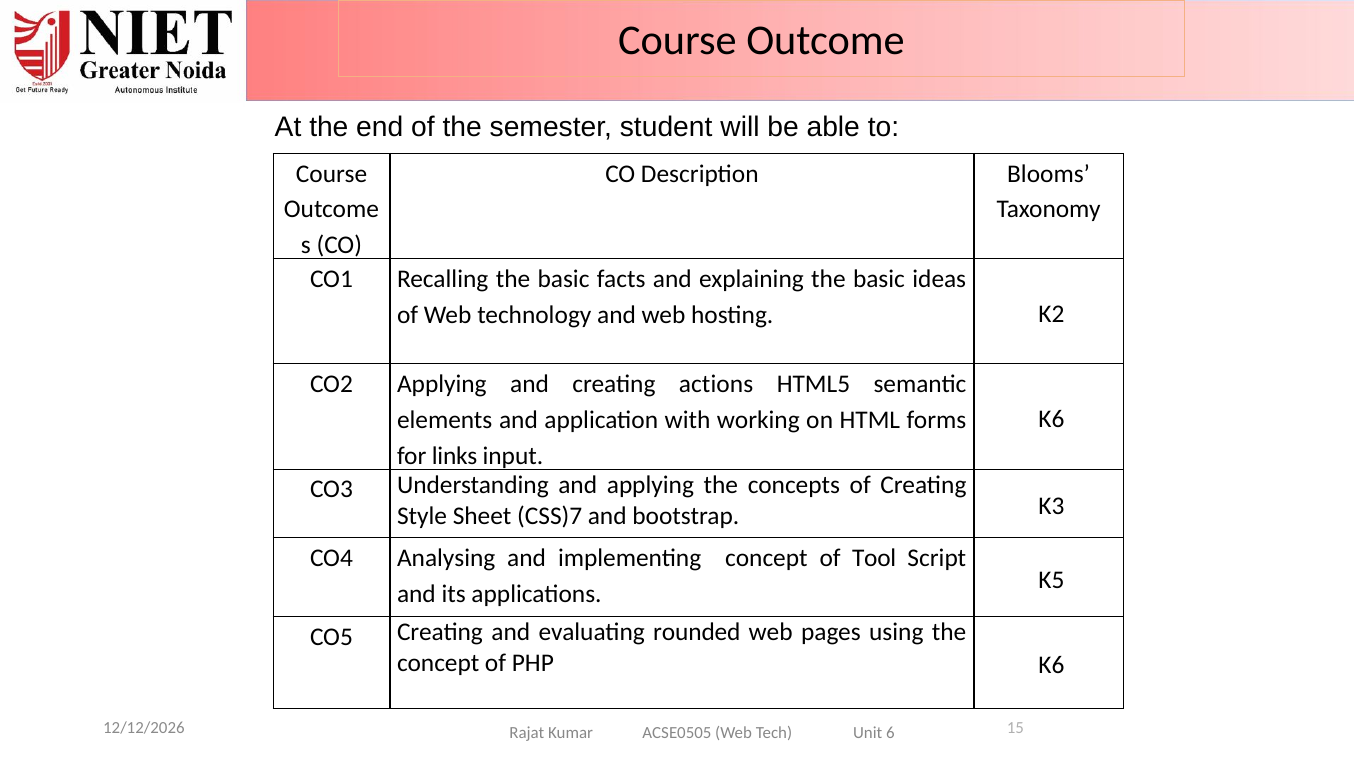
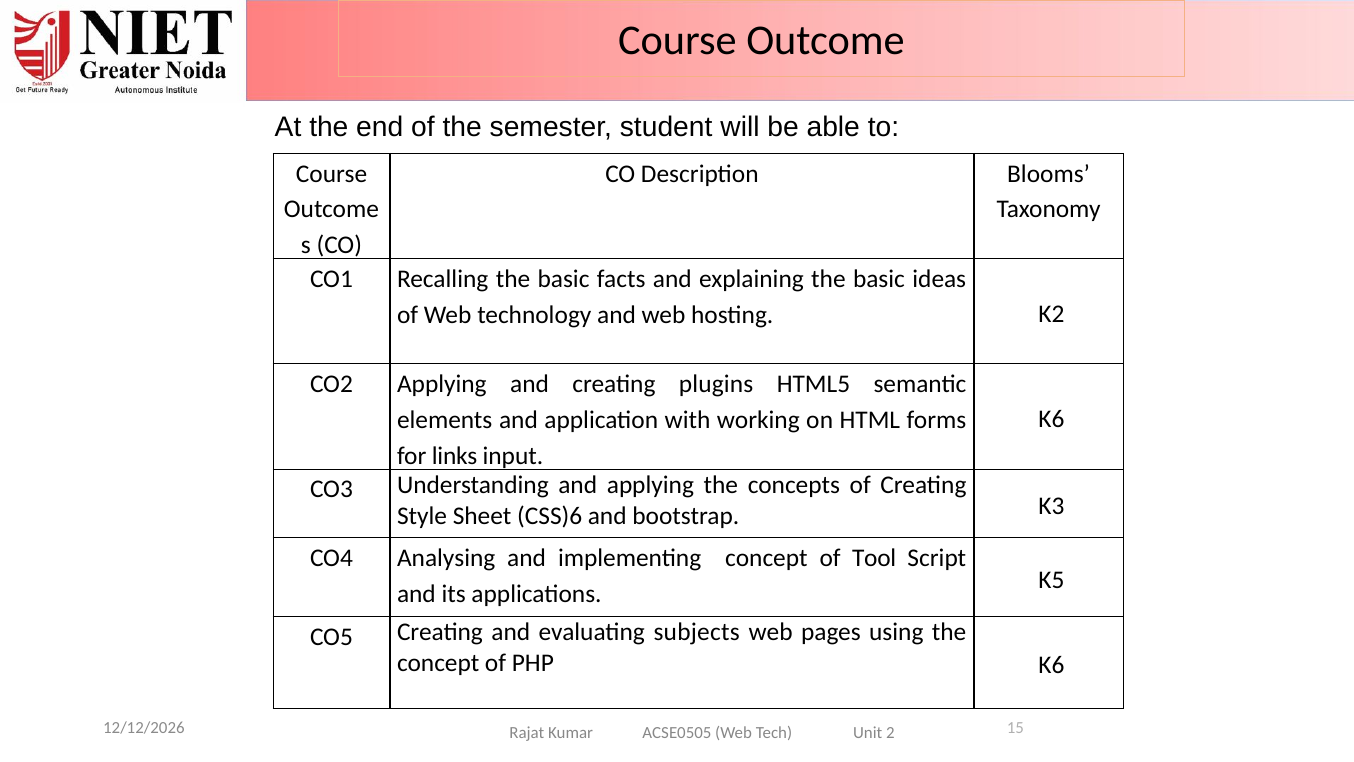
actions: actions -> plugins
CSS)7: CSS)7 -> CSS)6
rounded: rounded -> subjects
6: 6 -> 2
